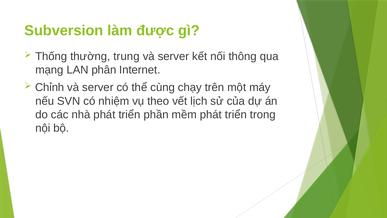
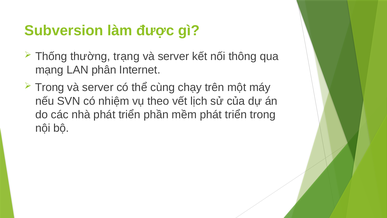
trung: trung -> trạng
Chỉnh at (50, 87): Chỉnh -> Trong
